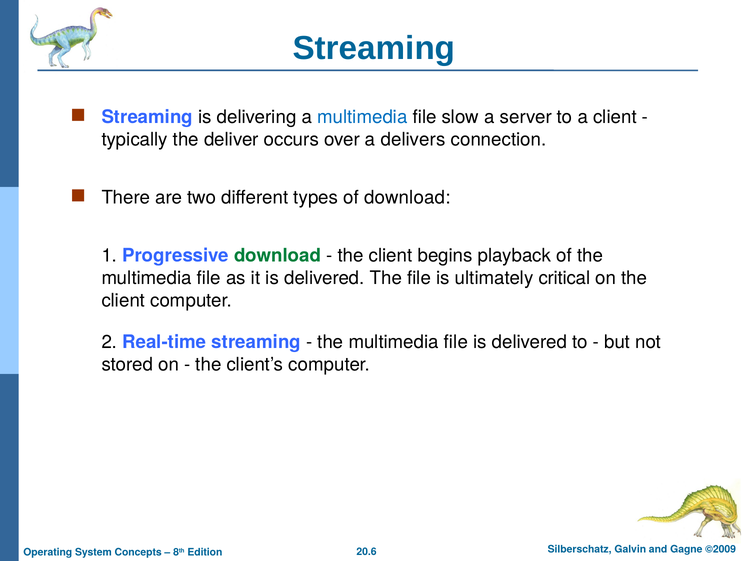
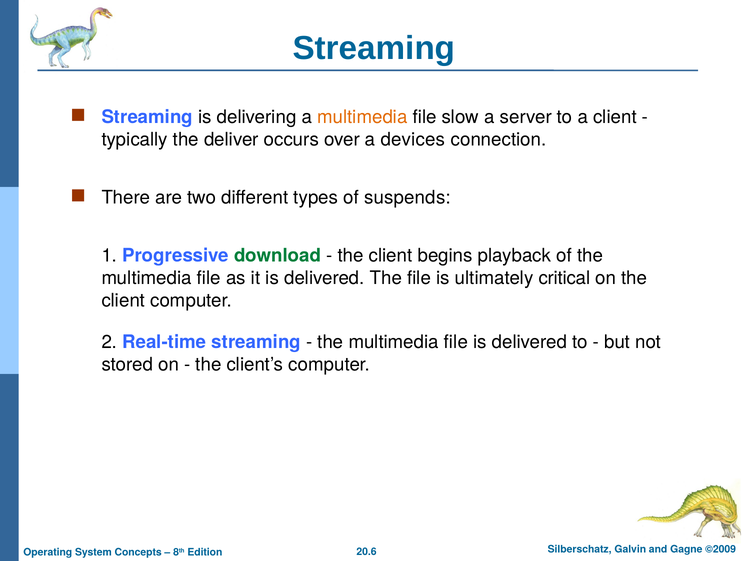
multimedia at (362, 117) colour: blue -> orange
delivers: delivers -> devices
of download: download -> suspends
